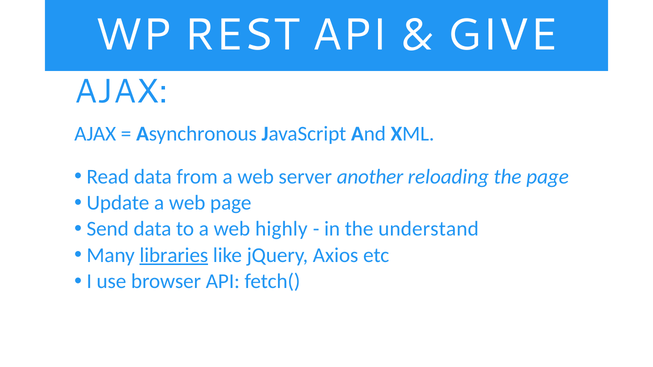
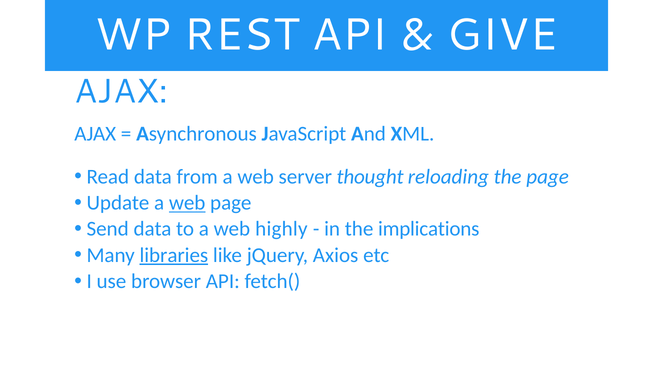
another: another -> thought
web at (187, 203) underline: none -> present
understand: understand -> implications
